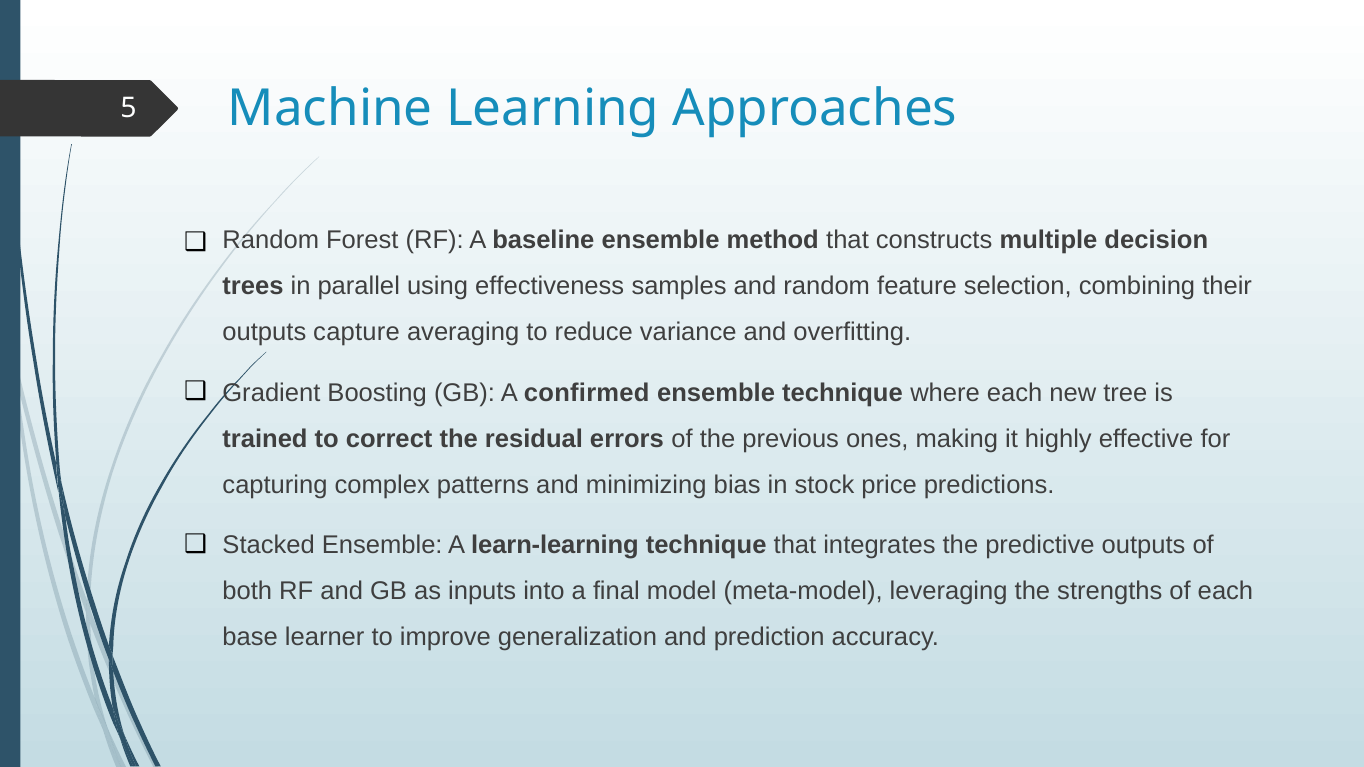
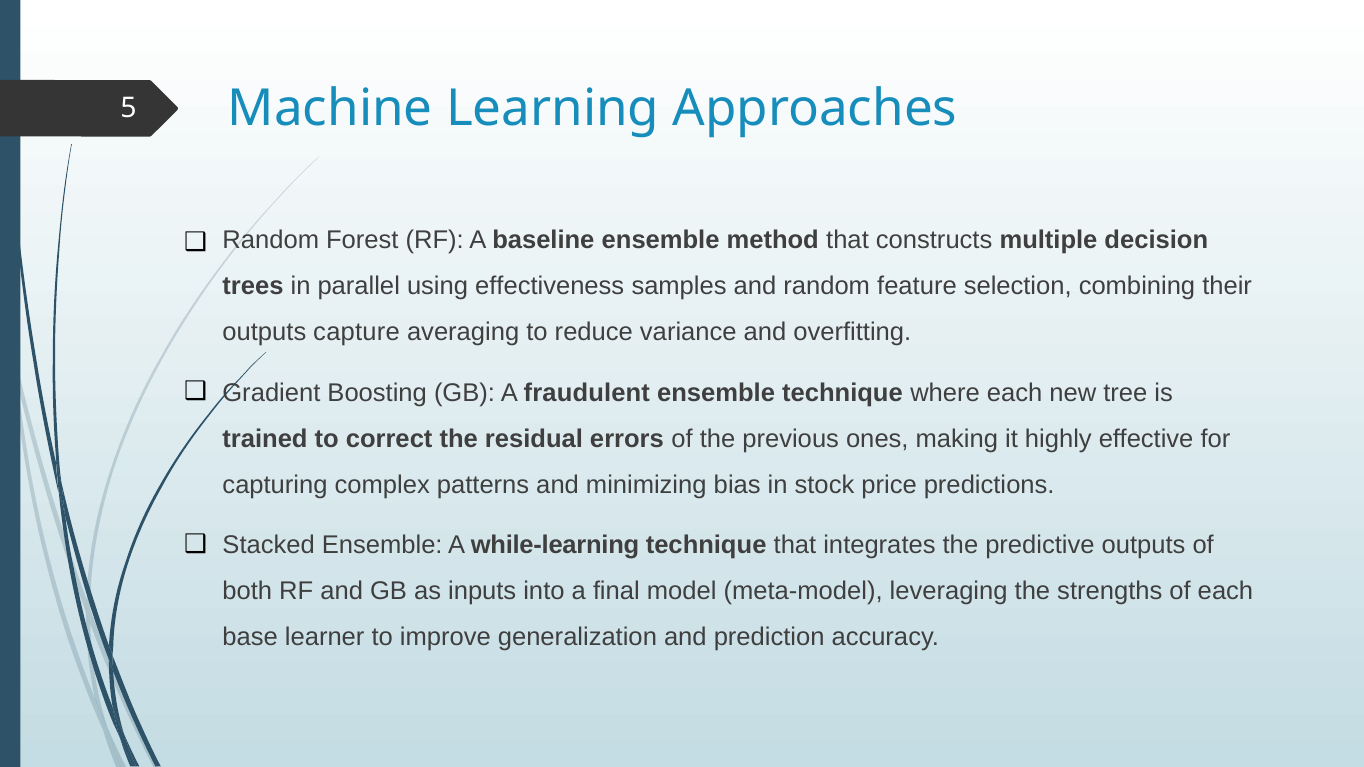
confirmed: confirmed -> fraudulent
learn-learning: learn-learning -> while-learning
